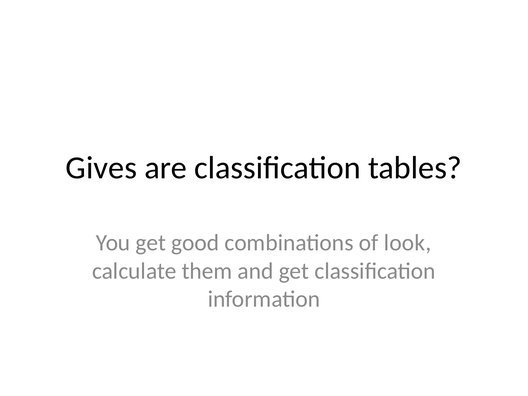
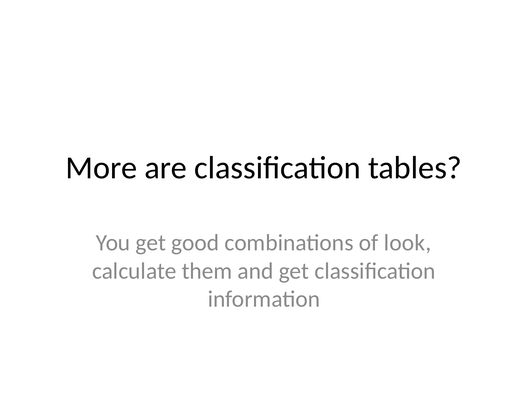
Gives: Gives -> More
